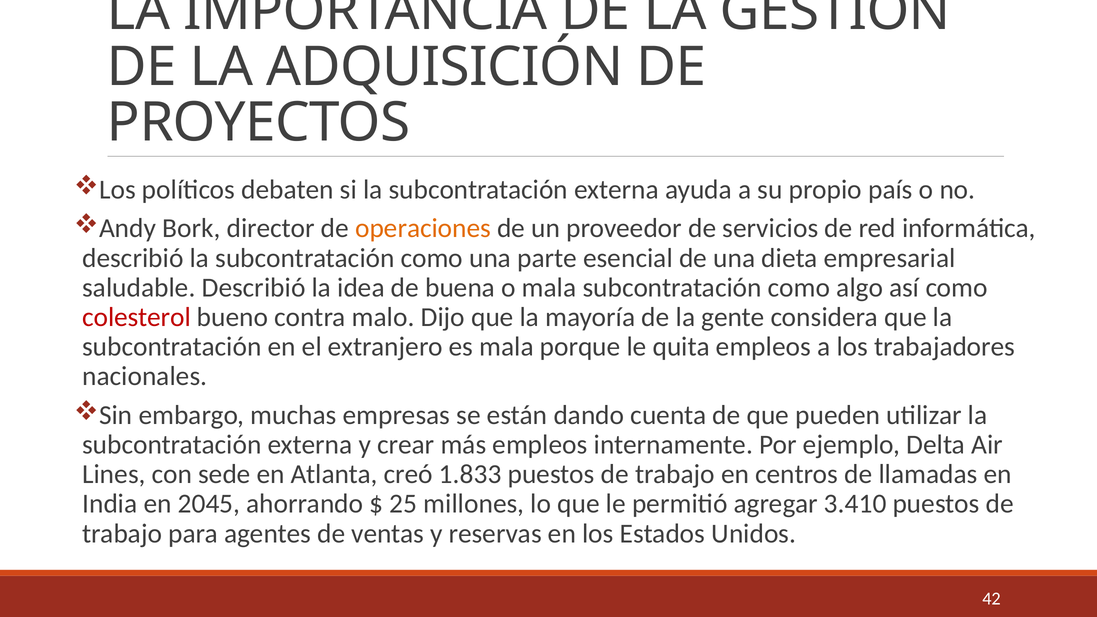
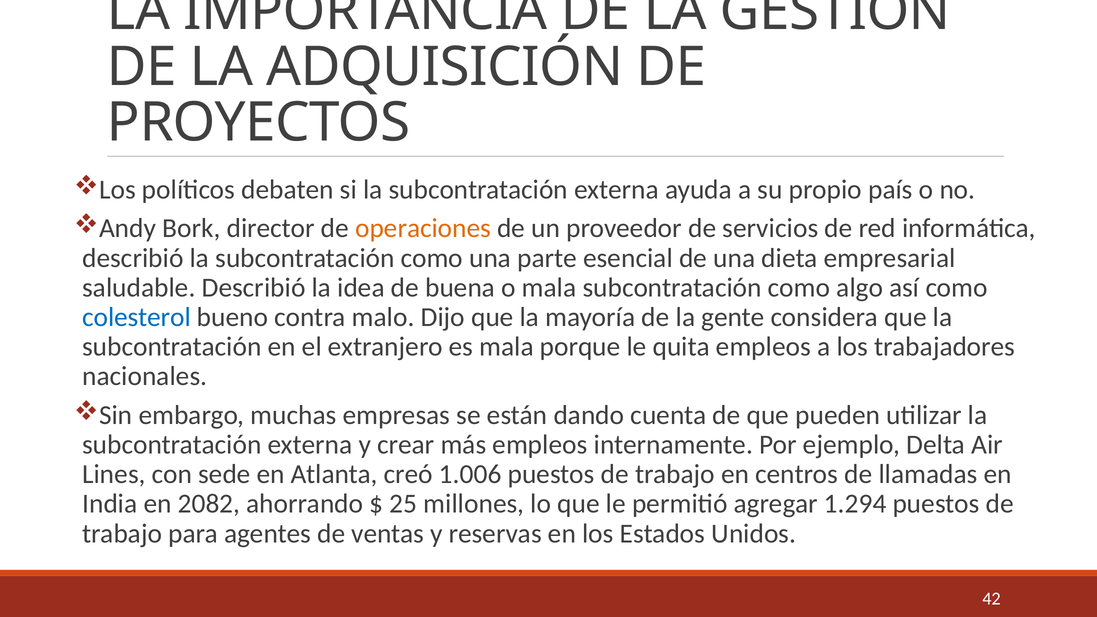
colesterol colour: red -> blue
1.833: 1.833 -> 1.006
2045: 2045 -> 2082
3.410: 3.410 -> 1.294
